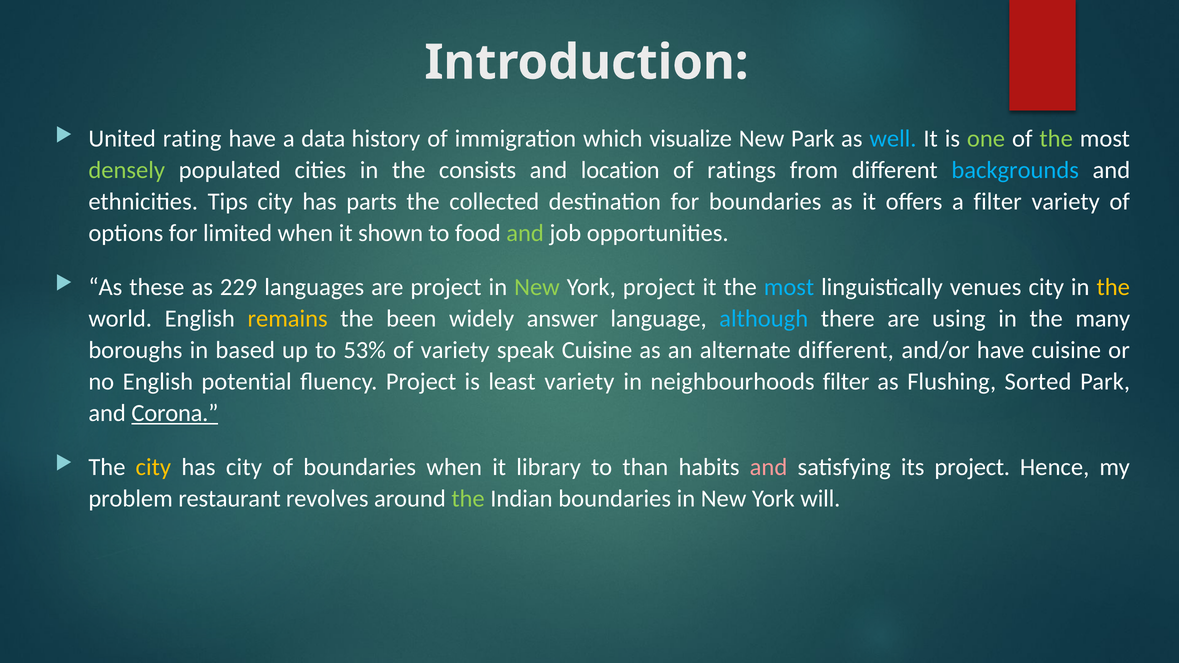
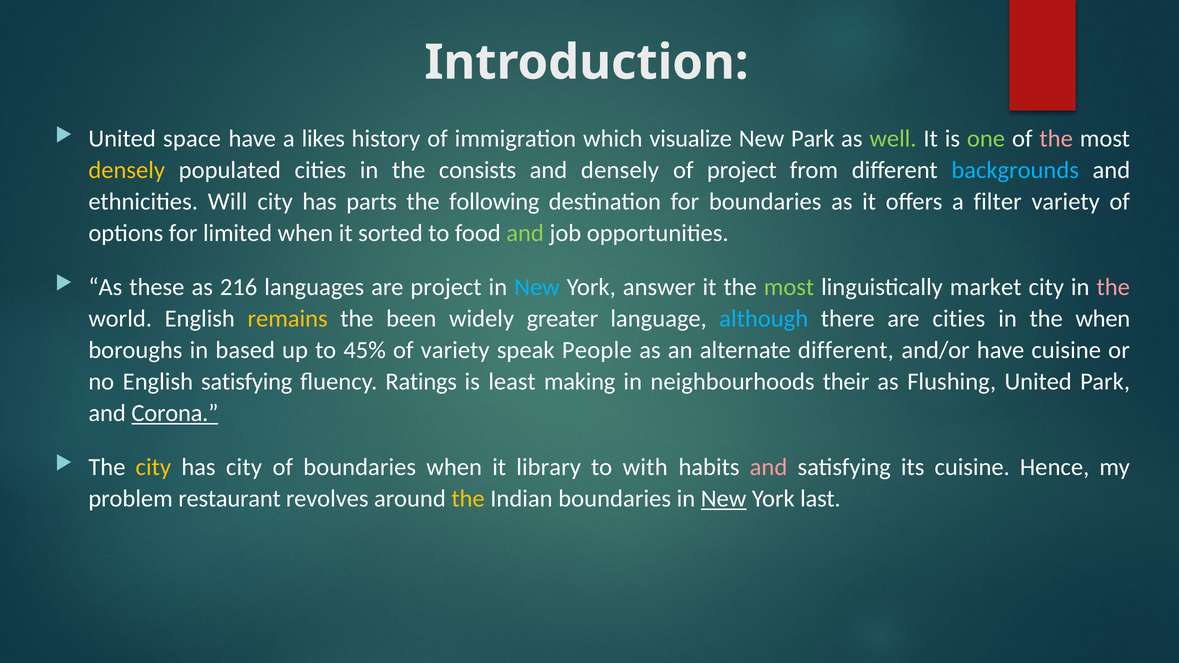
rating: rating -> space
data: data -> likes
well colour: light blue -> light green
the at (1056, 139) colour: light green -> pink
densely at (127, 170) colour: light green -> yellow
and location: location -> densely
of ratings: ratings -> project
Tips: Tips -> Will
collected: collected -> following
shown: shown -> sorted
229: 229 -> 216
New at (537, 287) colour: light green -> light blue
York project: project -> answer
most at (789, 287) colour: light blue -> light green
venues: venues -> market
the at (1113, 287) colour: yellow -> pink
answer: answer -> greater
are using: using -> cities
the many: many -> when
53%: 53% -> 45%
speak Cuisine: Cuisine -> People
English potential: potential -> satisfying
fluency Project: Project -> Ratings
least variety: variety -> making
neighbourhoods filter: filter -> their
Flushing Sorted: Sorted -> United
than: than -> with
its project: project -> cuisine
the at (468, 499) colour: light green -> yellow
New at (724, 499) underline: none -> present
will: will -> last
